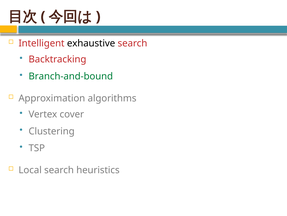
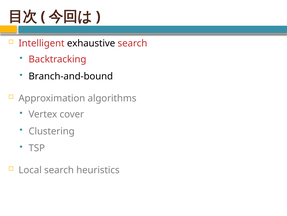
Branch-and-bound colour: green -> black
